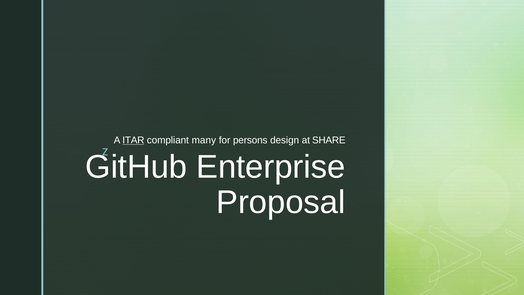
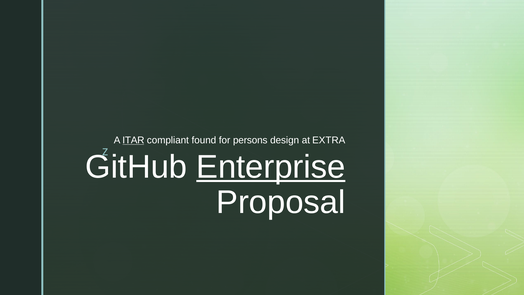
many: many -> found
SHARE: SHARE -> EXTRA
Enterprise underline: none -> present
